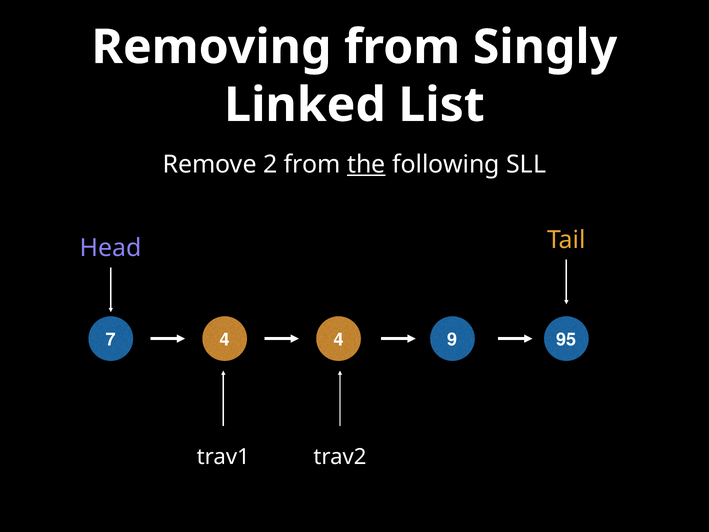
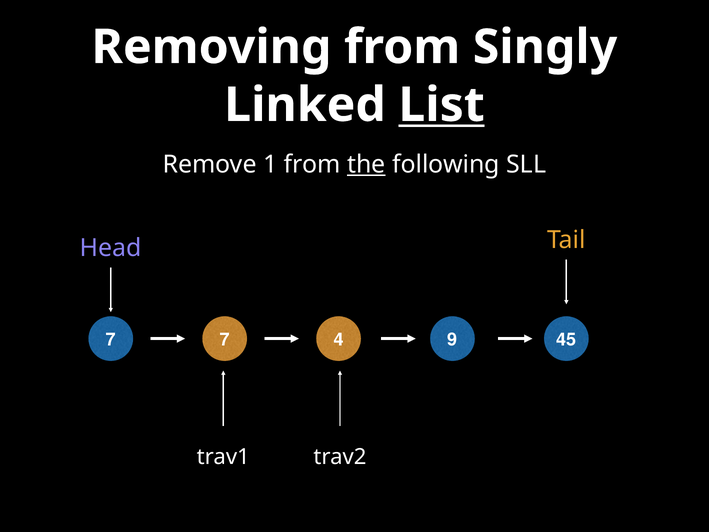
List underline: none -> present
2: 2 -> 1
7 4: 4 -> 7
95: 95 -> 45
